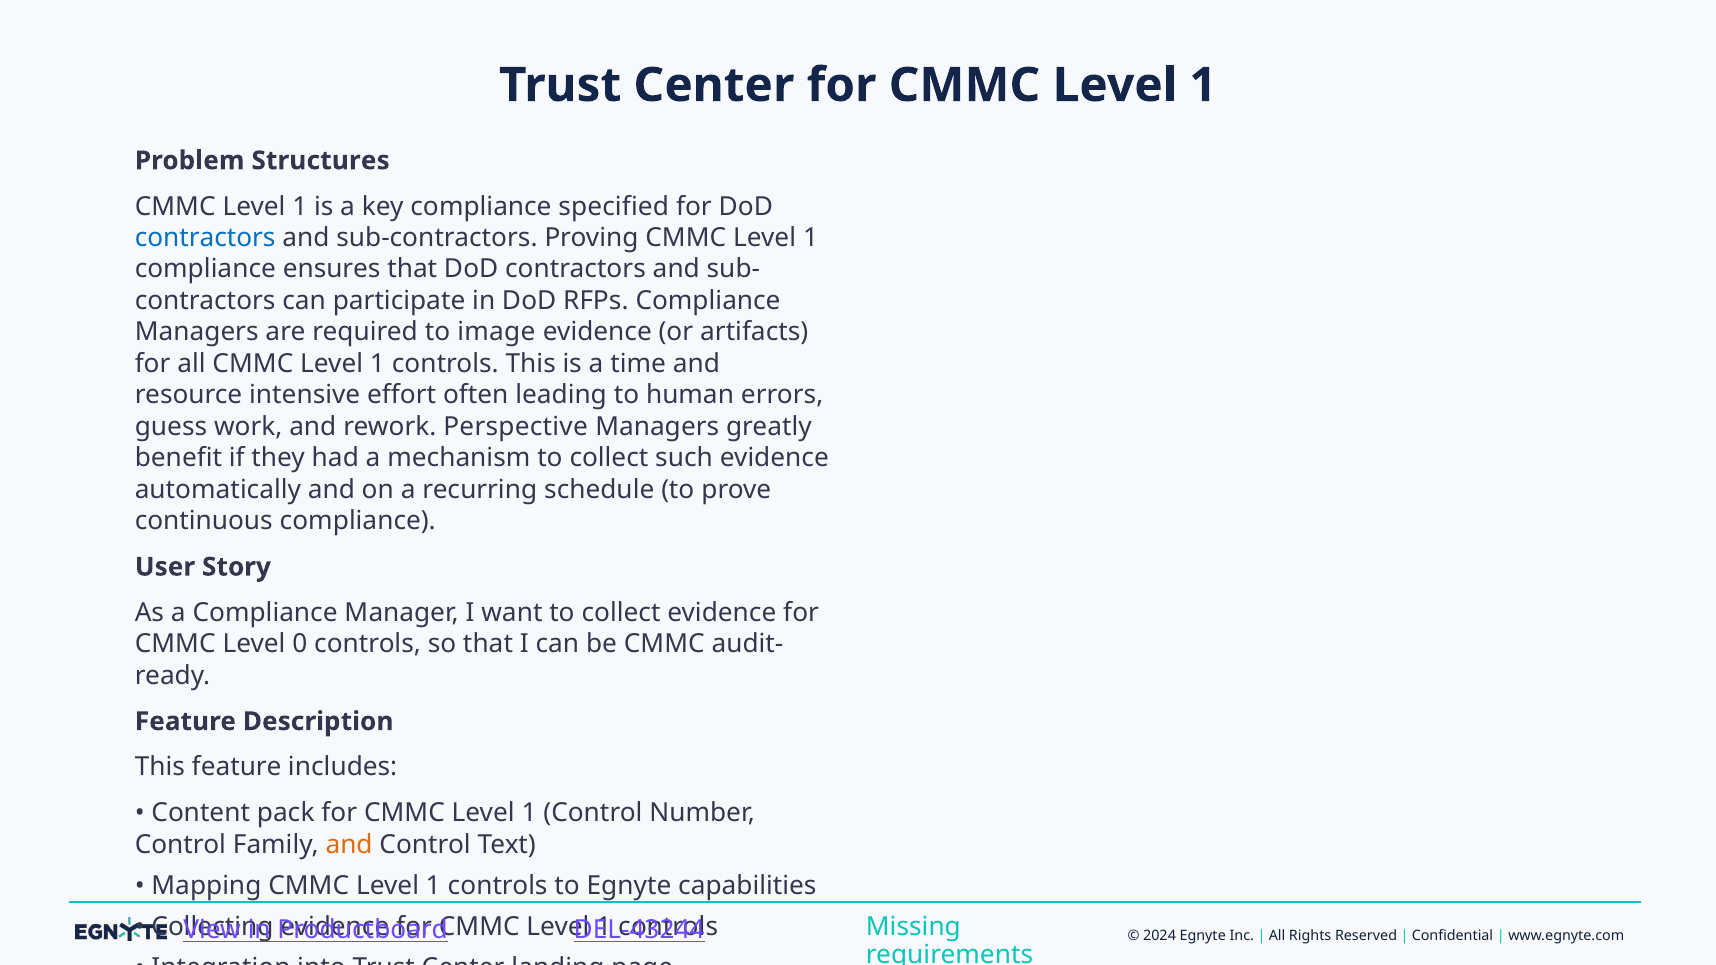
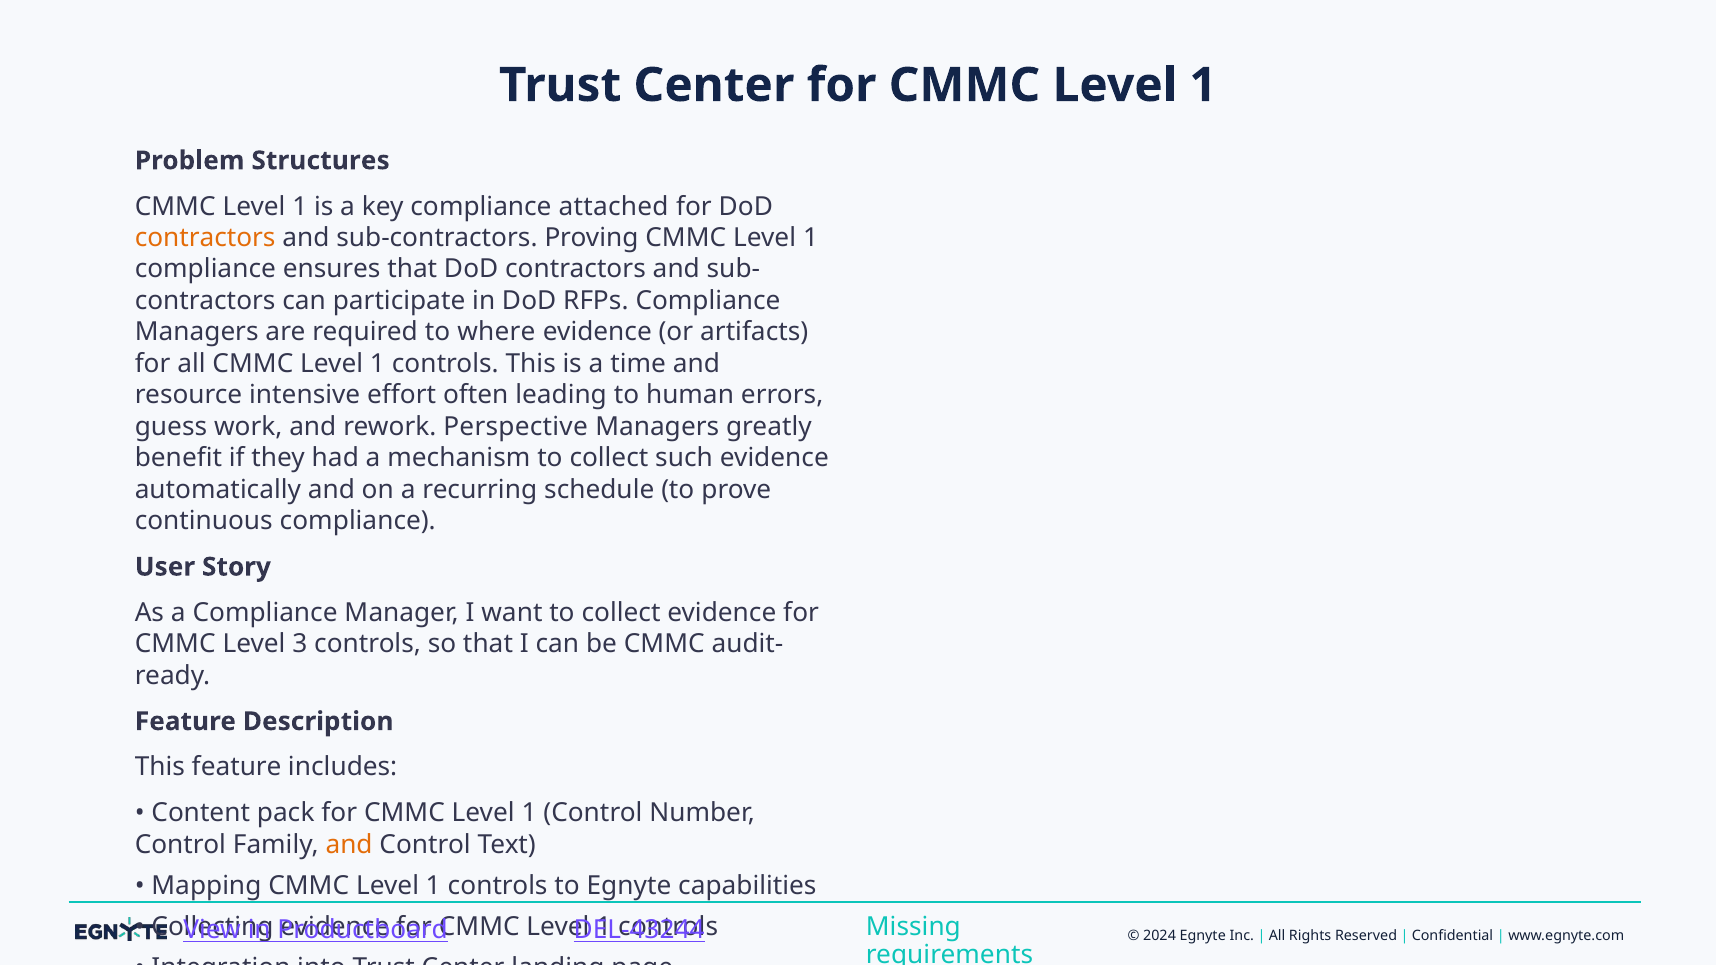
specified: specified -> attached
contractors at (205, 238) colour: blue -> orange
image: image -> where
0: 0 -> 3
